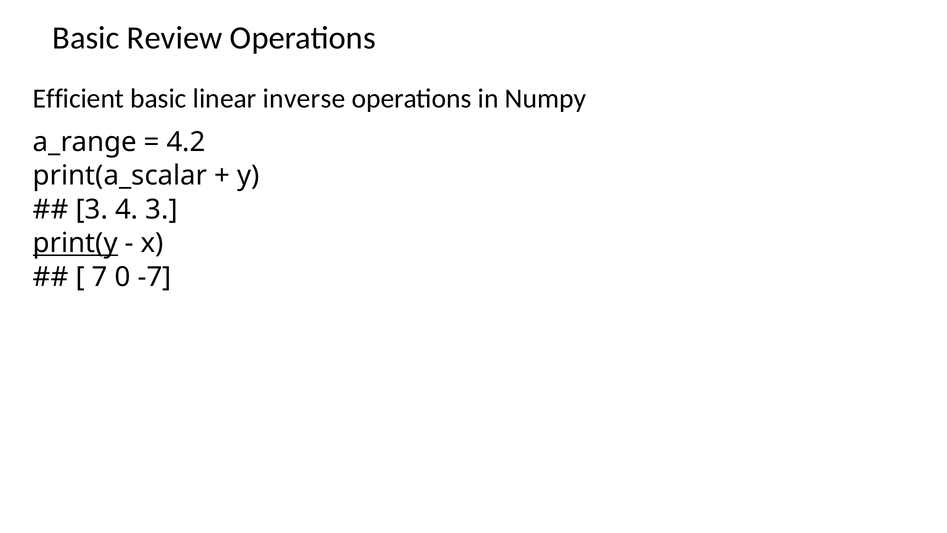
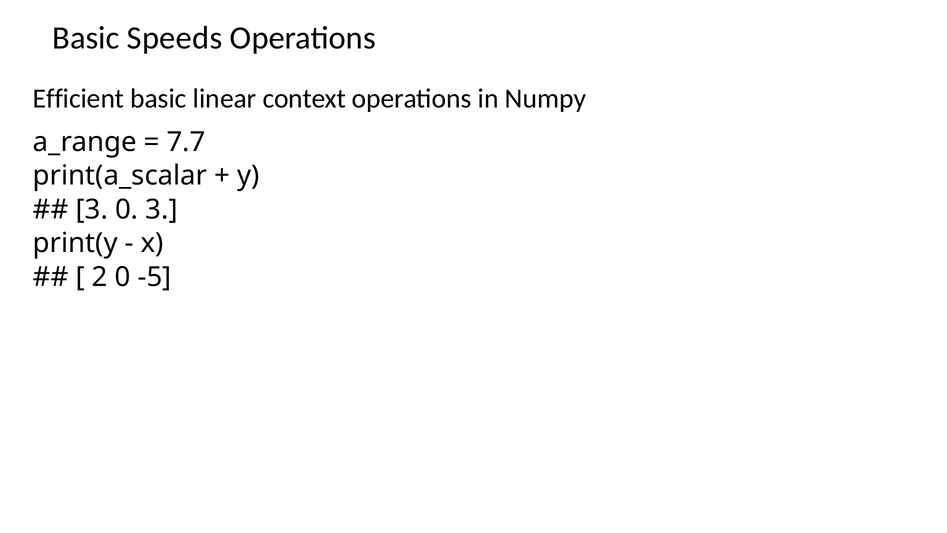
Review: Review -> Speeds
inverse: inverse -> context
4.2: 4.2 -> 7.7
3 4: 4 -> 0
print(y underline: present -> none
7: 7 -> 2
-7: -7 -> -5
